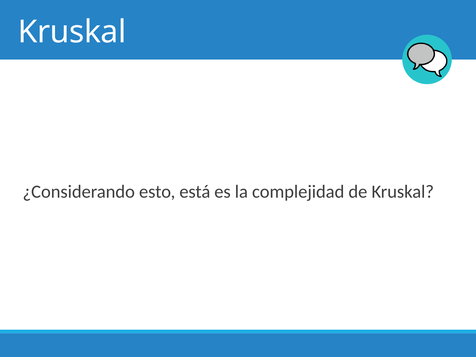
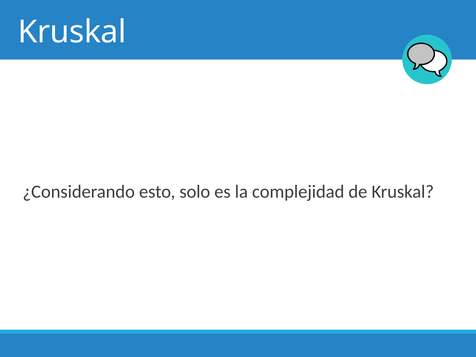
está: está -> solo
